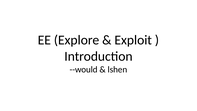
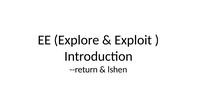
--would: --would -> --return
